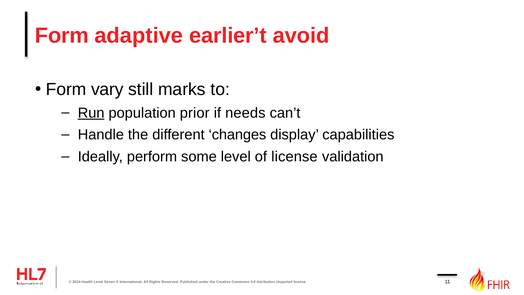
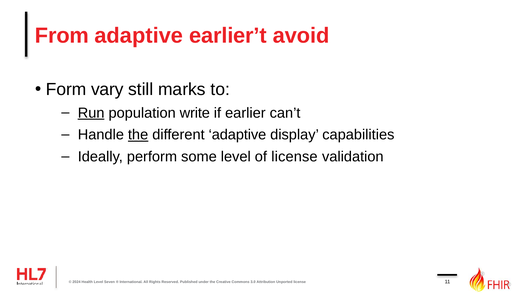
Form at (62, 36): Form -> From
prior: prior -> write
needs: needs -> earlier
the at (138, 135) underline: none -> present
different changes: changes -> adaptive
